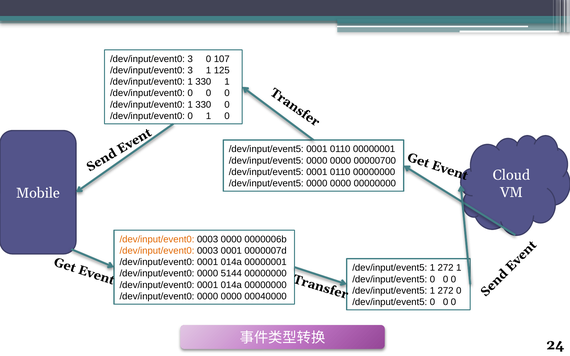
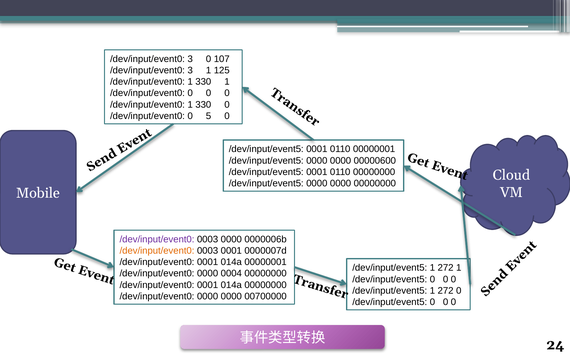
0 1: 1 -> 5
00000700: 00000700 -> 00000600
/dev/input/event0 at (157, 240) colour: orange -> purple
5144: 5144 -> 0004
00040000: 00040000 -> 00700000
